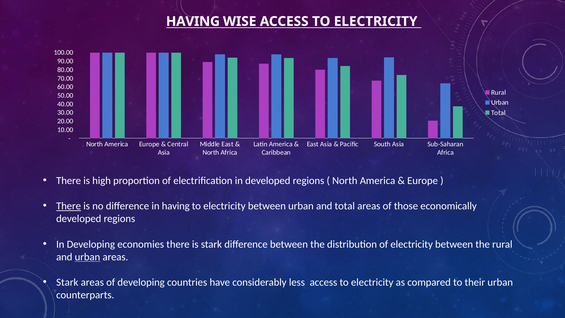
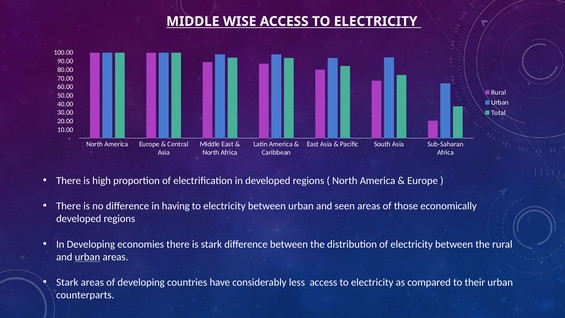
HAVING at (193, 21): HAVING -> MIDDLE
There at (69, 206) underline: present -> none
and total: total -> seen
